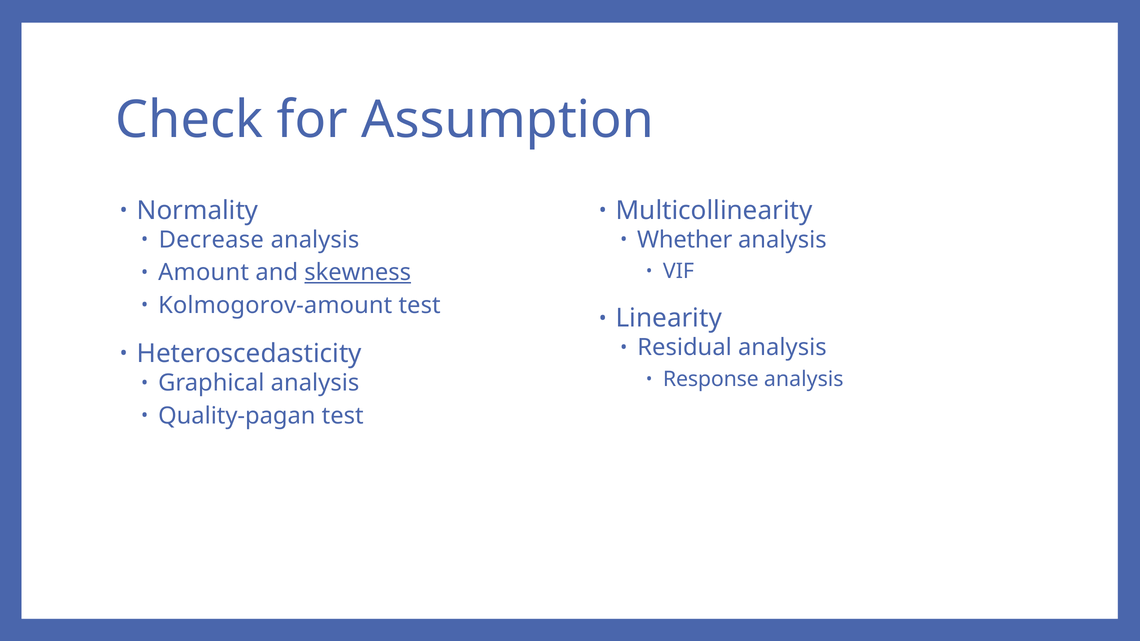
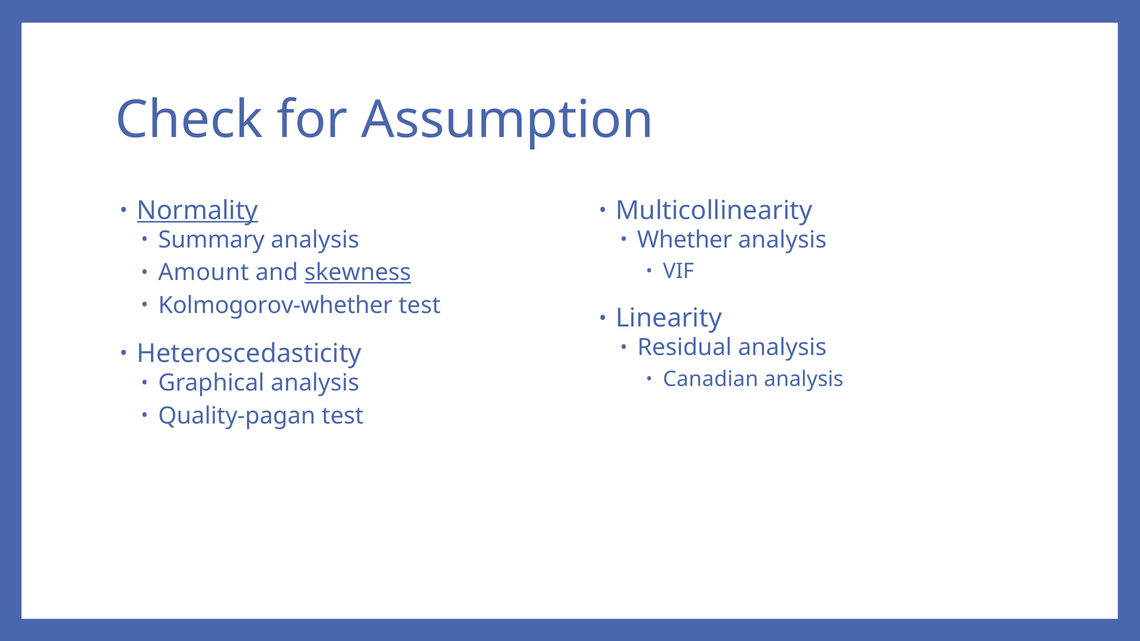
Normality underline: none -> present
Decrease: Decrease -> Summary
Kolmogorov-amount: Kolmogorov-amount -> Kolmogorov-whether
Response: Response -> Canadian
